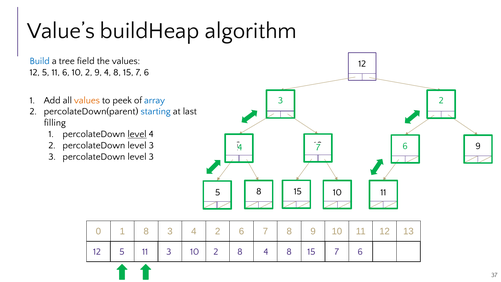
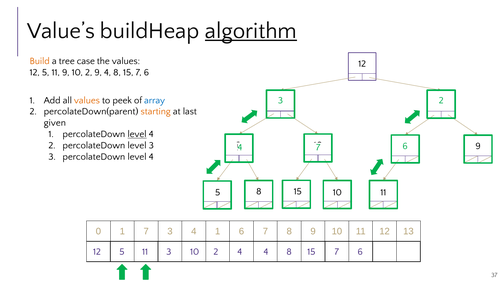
algorithm underline: none -> present
Build colour: blue -> orange
field: field -> case
11 6: 6 -> 9
starting colour: blue -> orange
filling: filling -> given
3 percolateDown level 3: 3 -> 4
1 8: 8 -> 7
3 4 2: 2 -> 1
2 8: 8 -> 4
